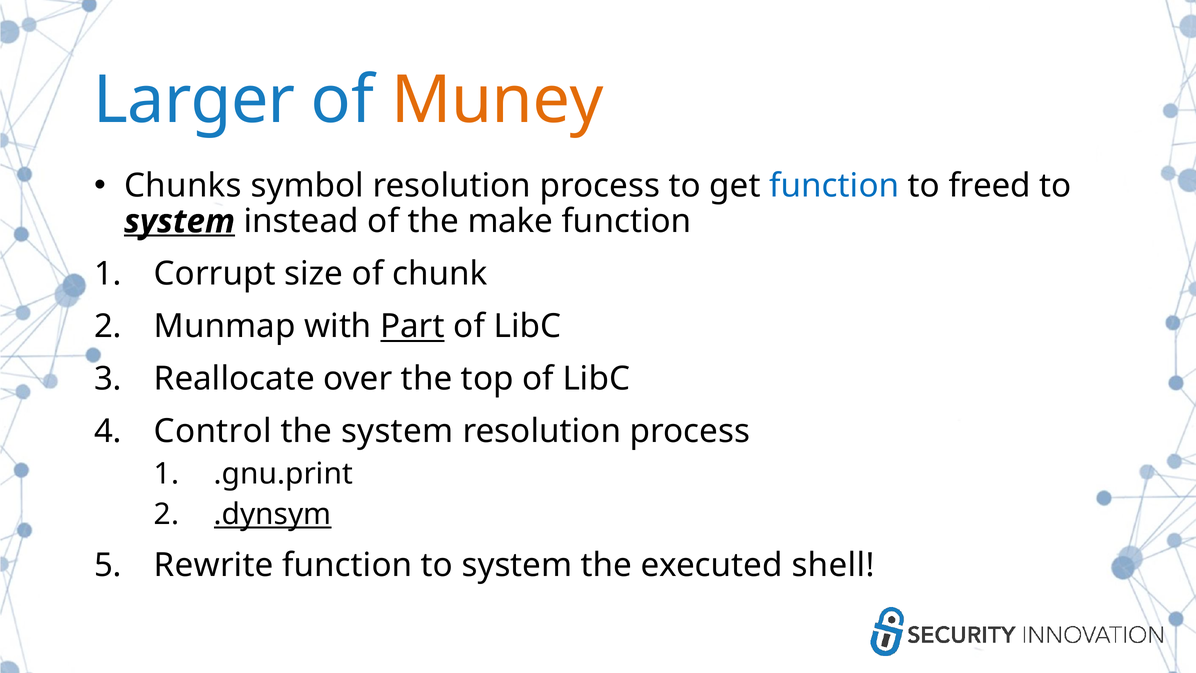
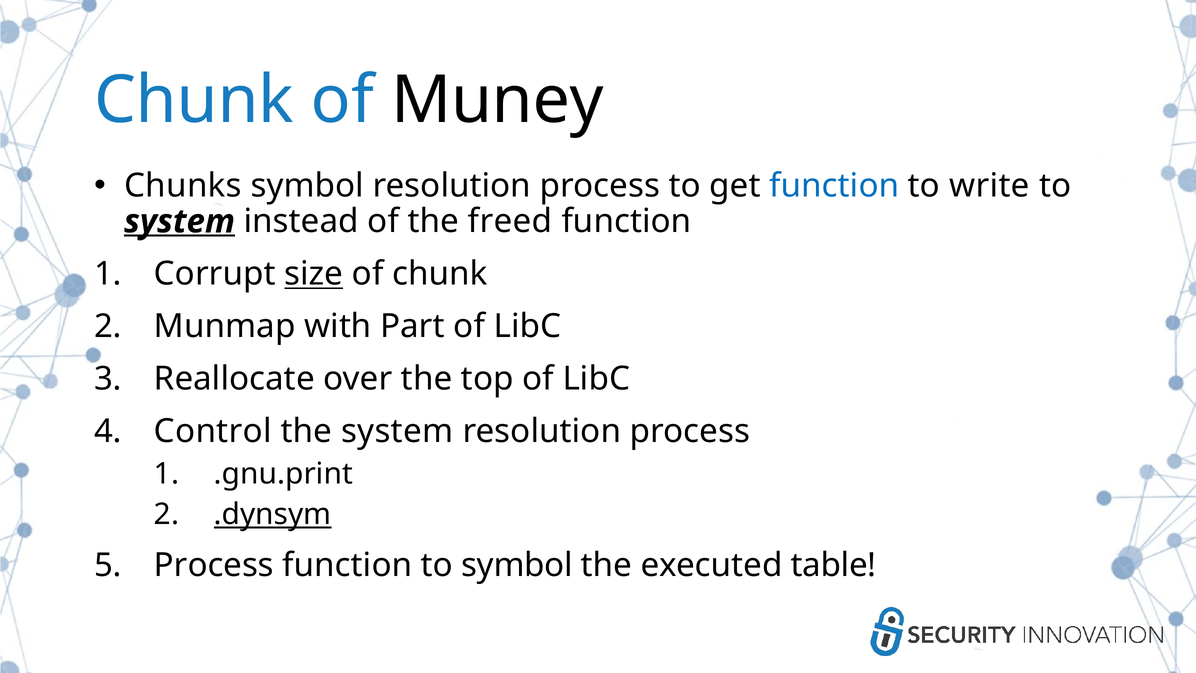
Larger at (194, 100): Larger -> Chunk
Muney colour: orange -> black
freed: freed -> write
make: make -> freed
size underline: none -> present
Part underline: present -> none
Rewrite at (214, 565): Rewrite -> Process
function to system: system -> symbol
shell: shell -> table
